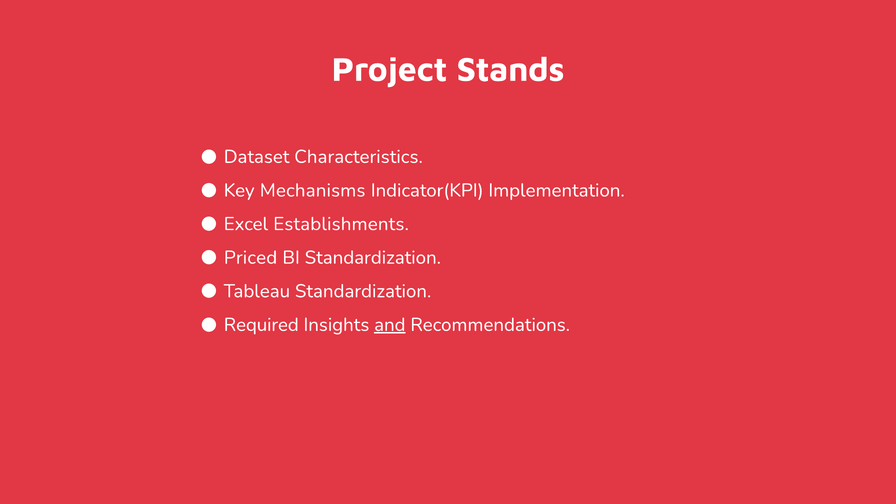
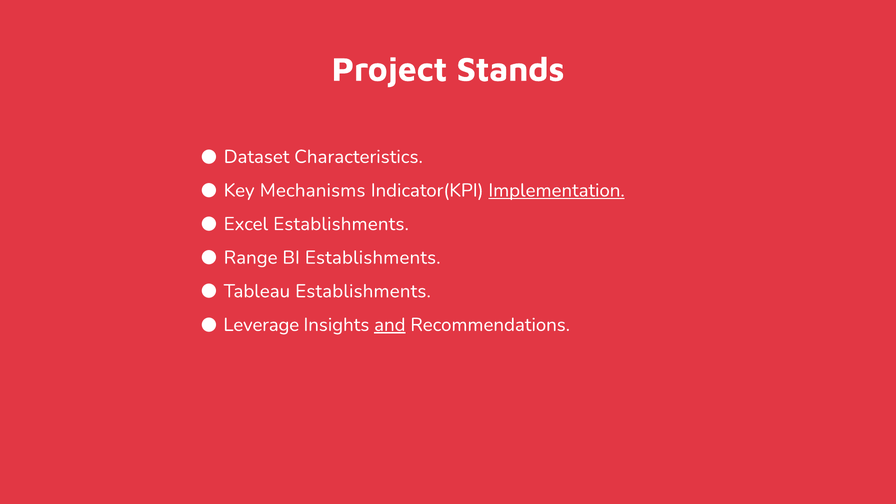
Implementation underline: none -> present
Priced: Priced -> Range
BI Standardization: Standardization -> Establishments
Tableau Standardization: Standardization -> Establishments
Required: Required -> Leverage
